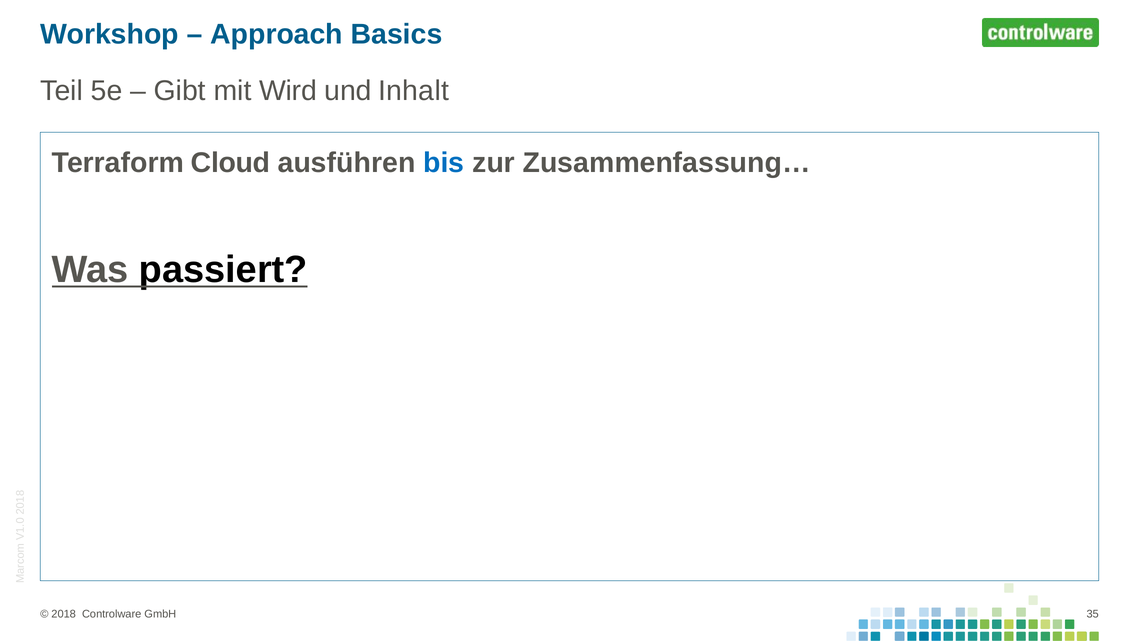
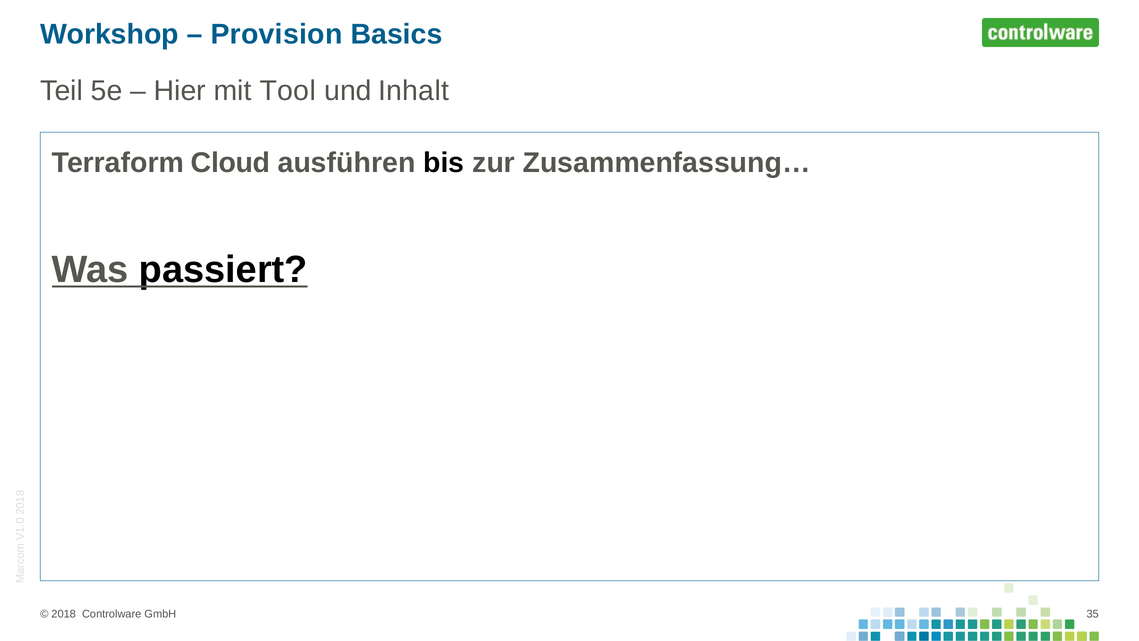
Approach: Approach -> Provision
Gibt: Gibt -> Hier
Wird: Wird -> Tool
bis colour: blue -> black
